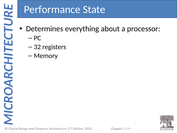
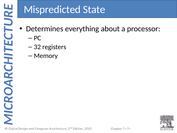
Performance: Performance -> Mispredicted
